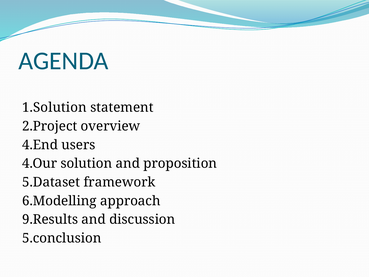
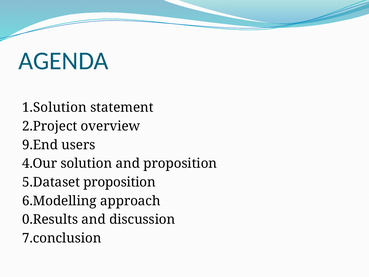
4.End: 4.End -> 9.End
5.Dataset framework: framework -> proposition
9.Results: 9.Results -> 0.Results
5.conclusion: 5.conclusion -> 7.conclusion
